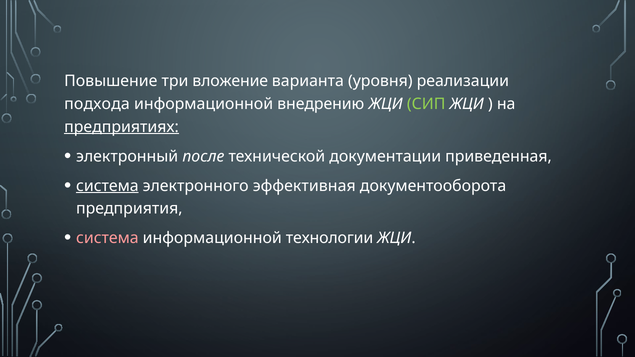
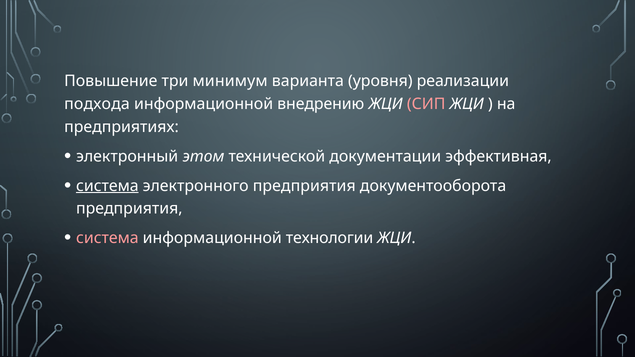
вложение: вложение -> минимум
СИП colour: light green -> pink
предприятиях underline: present -> none
после: после -> этом
приведенная: приведенная -> эффективная
электронного эффективная: эффективная -> предприятия
